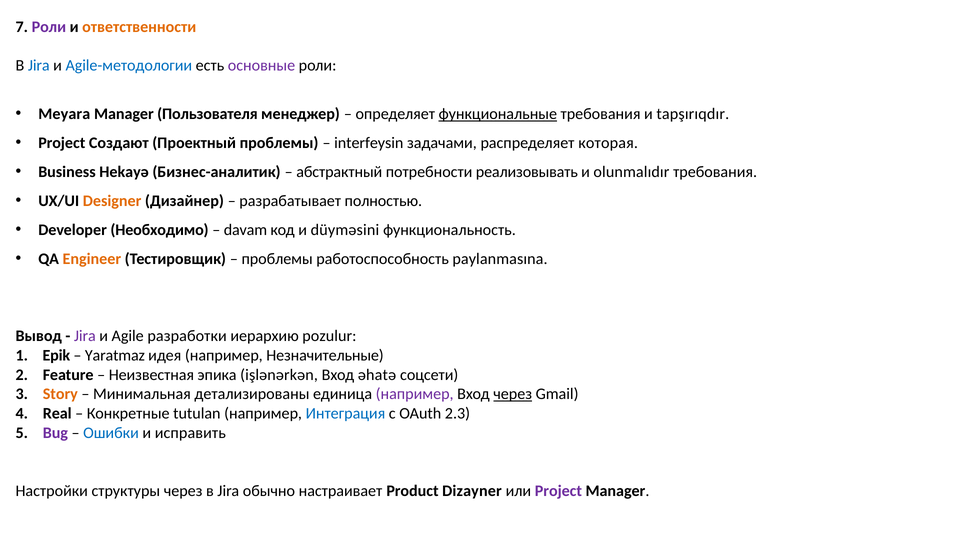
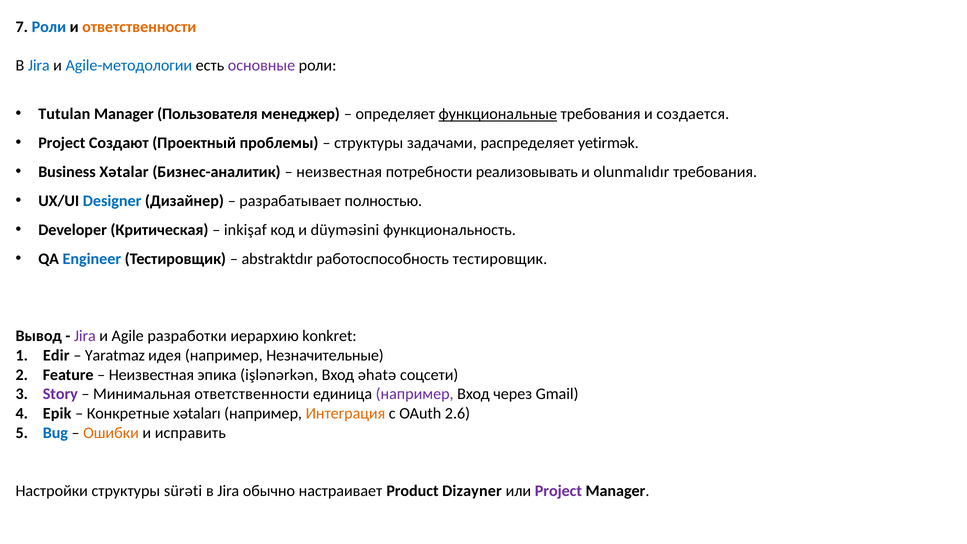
Роли at (49, 27) colour: purple -> blue
Meyara: Meyara -> Tutulan
tapşırıqdır: tapşırıqdır -> создается
interfeysin at (369, 143): interfeysin -> структуры
которая: которая -> yetirmək
Hekayə: Hekayə -> Xətalar
абстрактный at (339, 172): абстрактный -> неизвестная
Designer colour: orange -> blue
Необходимо: Необходимо -> Критическая
davam: davam -> inkişaf
Engineer colour: orange -> blue
проблемы at (277, 259): проблемы -> abstraktdır
работоспособность paylanmasına: paylanmasına -> тестировщик
pozulur: pozulur -> konkret
Epik: Epik -> Edir
Story colour: orange -> purple
Минимальная детализированы: детализированы -> ответственности
через at (513, 394) underline: present -> none
Real: Real -> Epik
tutulan: tutulan -> xətaları
Интеграция colour: blue -> orange
2.3: 2.3 -> 2.6
Bug colour: purple -> blue
Ошибки colour: blue -> orange
структуры через: через -> sürəti
